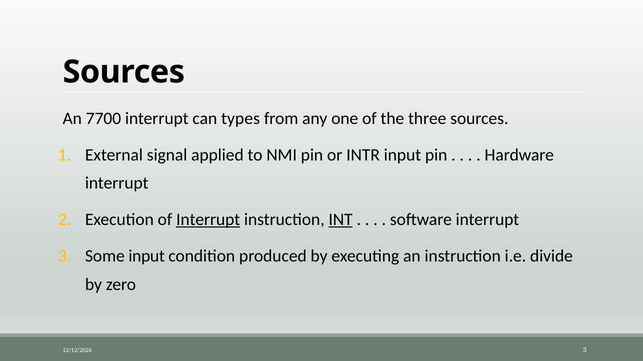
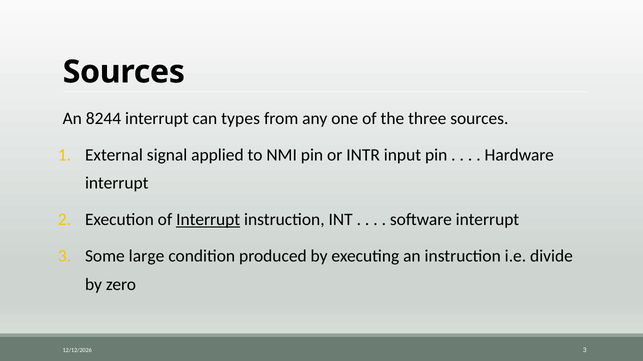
7700: 7700 -> 8244
INT underline: present -> none
Some input: input -> large
